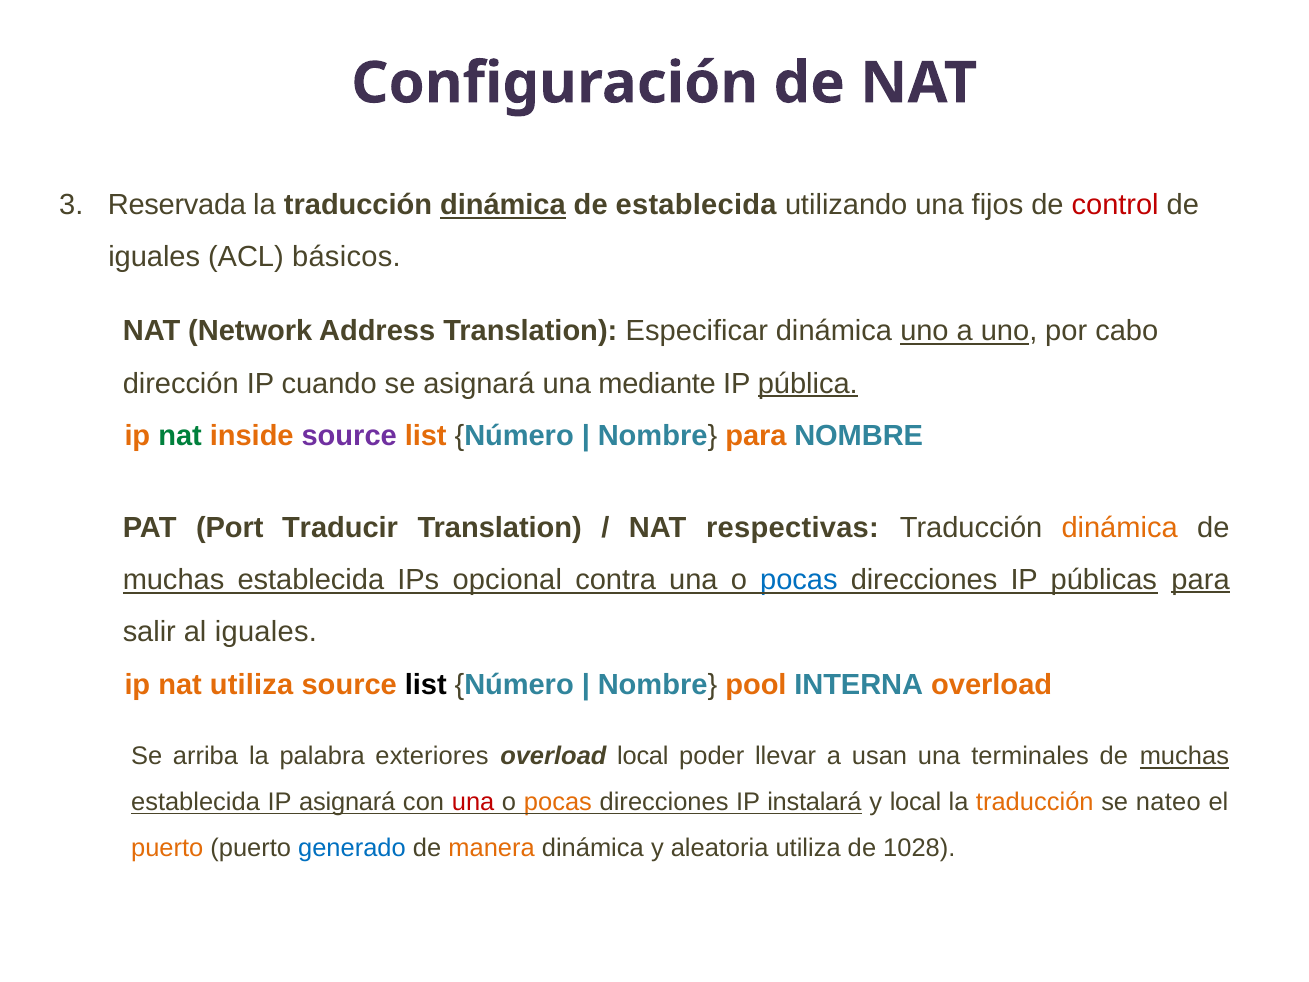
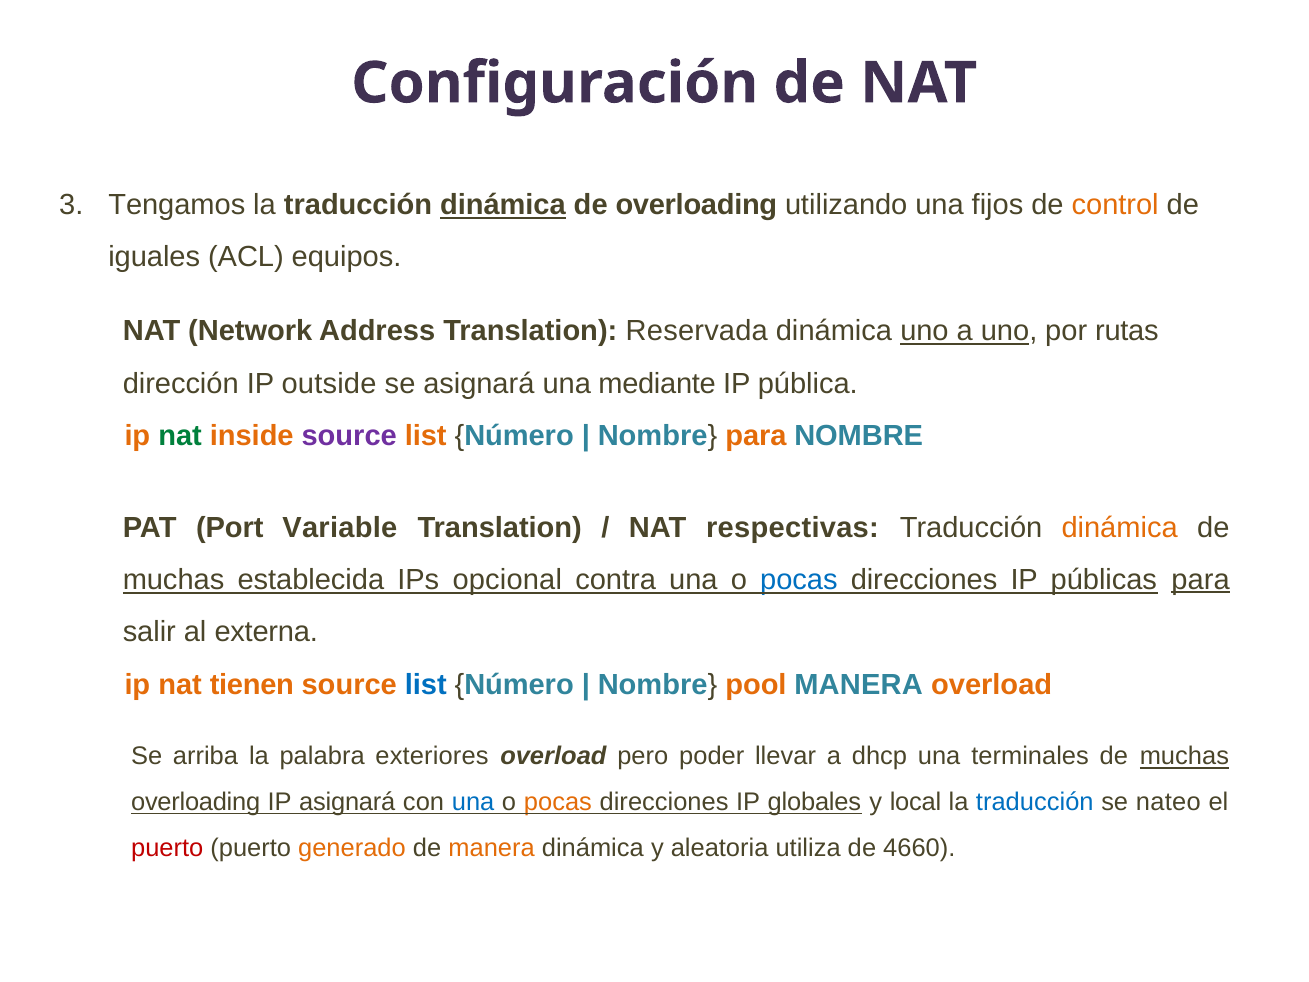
Reservada: Reservada -> Tengamos
de establecida: establecida -> overloading
control colour: red -> orange
básicos: básicos -> equipos
Especificar: Especificar -> Reservada
cabo: cabo -> rutas
cuando: cuando -> outside
pública underline: present -> none
Traducir: Traducir -> Variable
al iguales: iguales -> externa
nat utiliza: utiliza -> tienen
list at (426, 684) colour: black -> blue
pool INTERNA: INTERNA -> MANERA
overload local: local -> pero
usan: usan -> dhcp
establecida at (196, 802): establecida -> overloading
una at (473, 802) colour: red -> blue
instalará: instalará -> globales
traducción at (1035, 802) colour: orange -> blue
puerto at (167, 848) colour: orange -> red
generado colour: blue -> orange
1028: 1028 -> 4660
